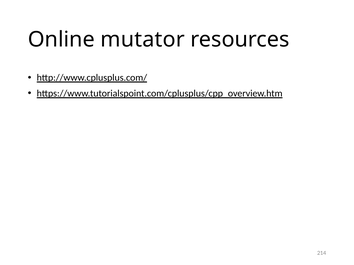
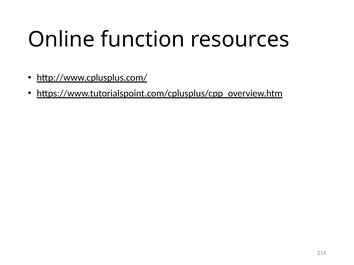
mutator: mutator -> function
